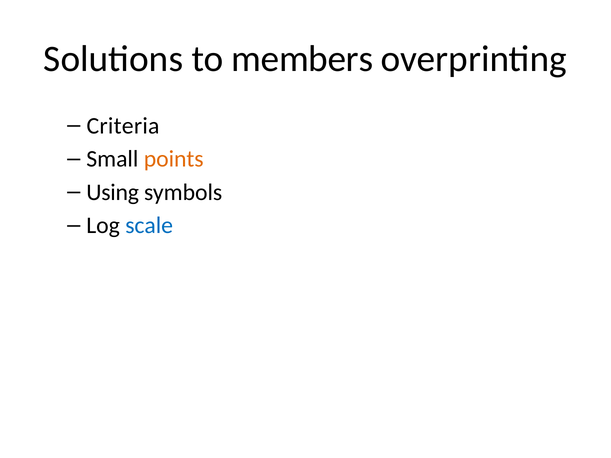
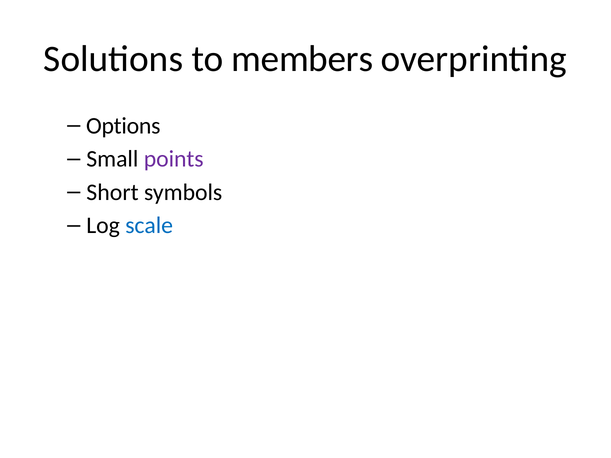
Criteria: Criteria -> Options
points colour: orange -> purple
Using: Using -> Short
